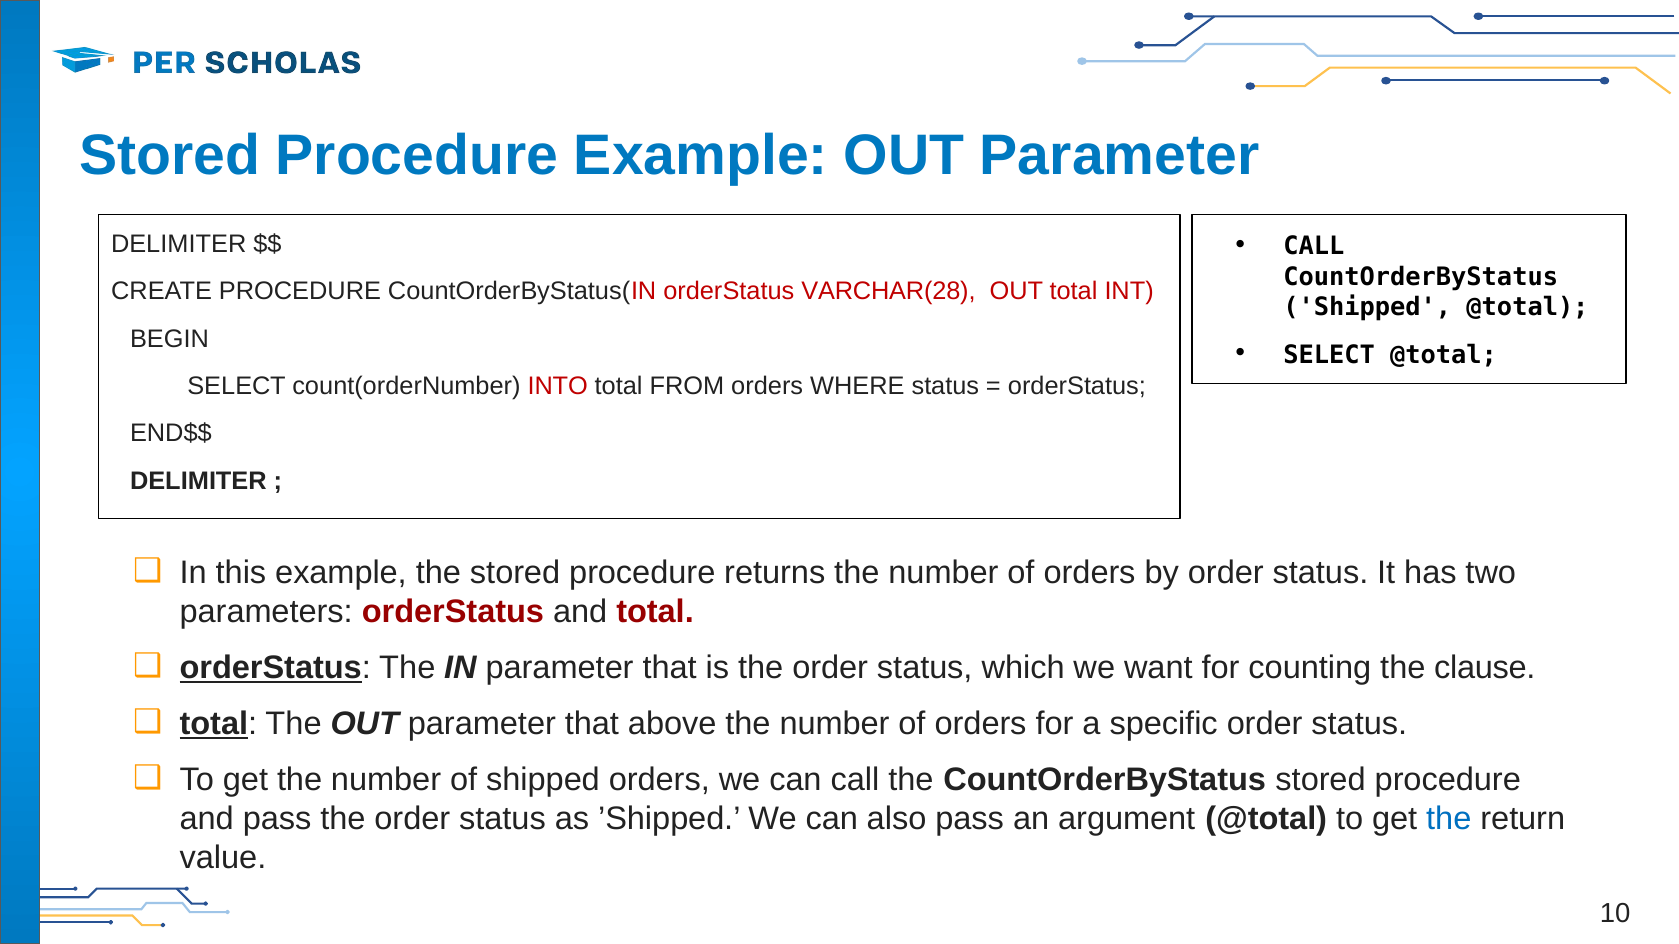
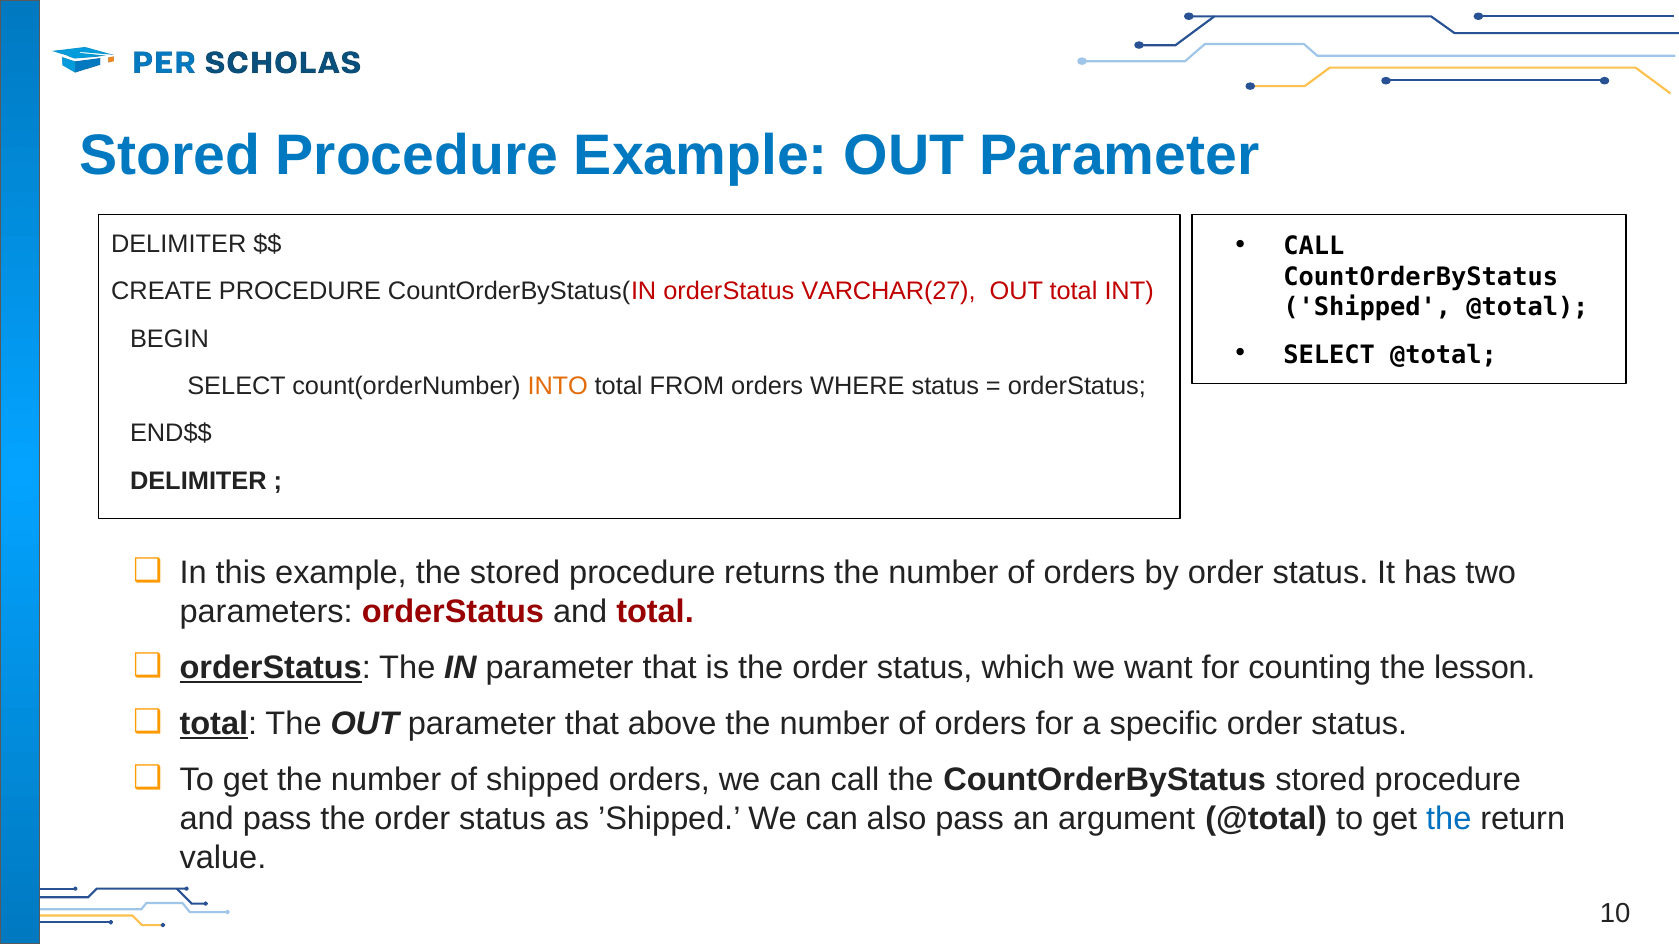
VARCHAR(28: VARCHAR(28 -> VARCHAR(27
INTO colour: red -> orange
clause: clause -> lesson
